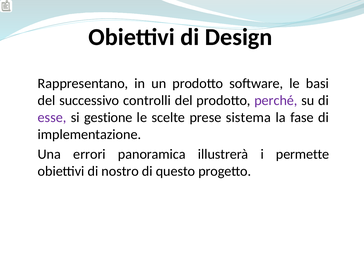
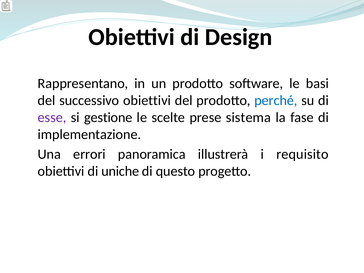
successivo controlli: controlli -> obiettivi
perché colour: purple -> blue
permette: permette -> requisito
nostro: nostro -> uniche
